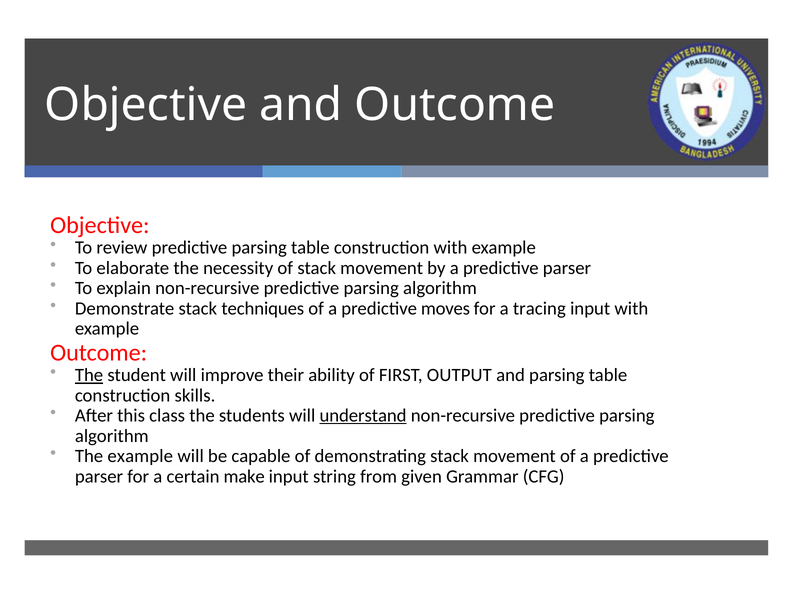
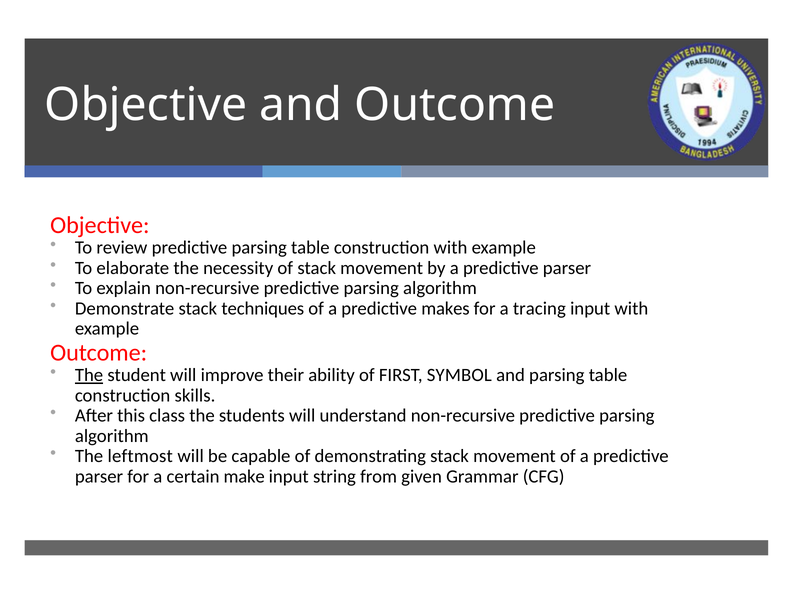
moves: moves -> makes
OUTPUT: OUTPUT -> SYMBOL
understand underline: present -> none
The example: example -> leftmost
